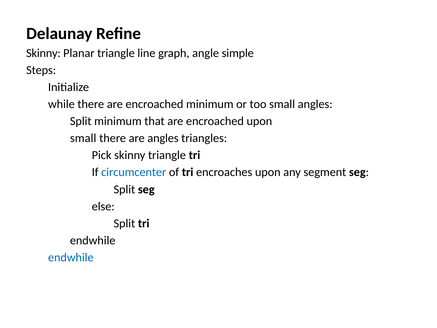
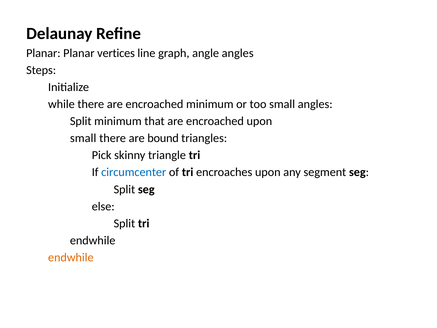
Skinny at (43, 53): Skinny -> Planar
Planar triangle: triangle -> vertices
angle simple: simple -> angles
are angles: angles -> bound
endwhile at (71, 257) colour: blue -> orange
